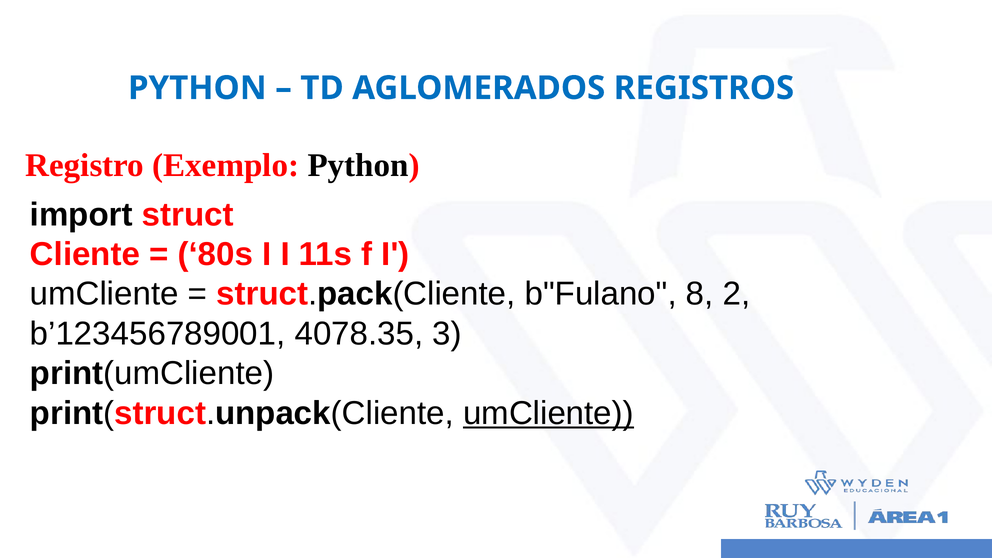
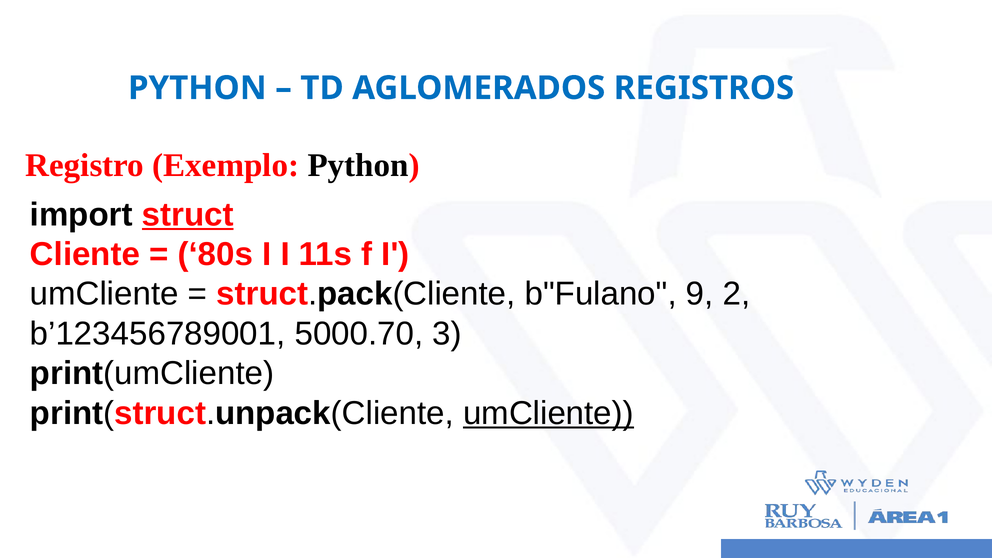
struct underline: none -> present
8: 8 -> 9
4078.35: 4078.35 -> 5000.70
